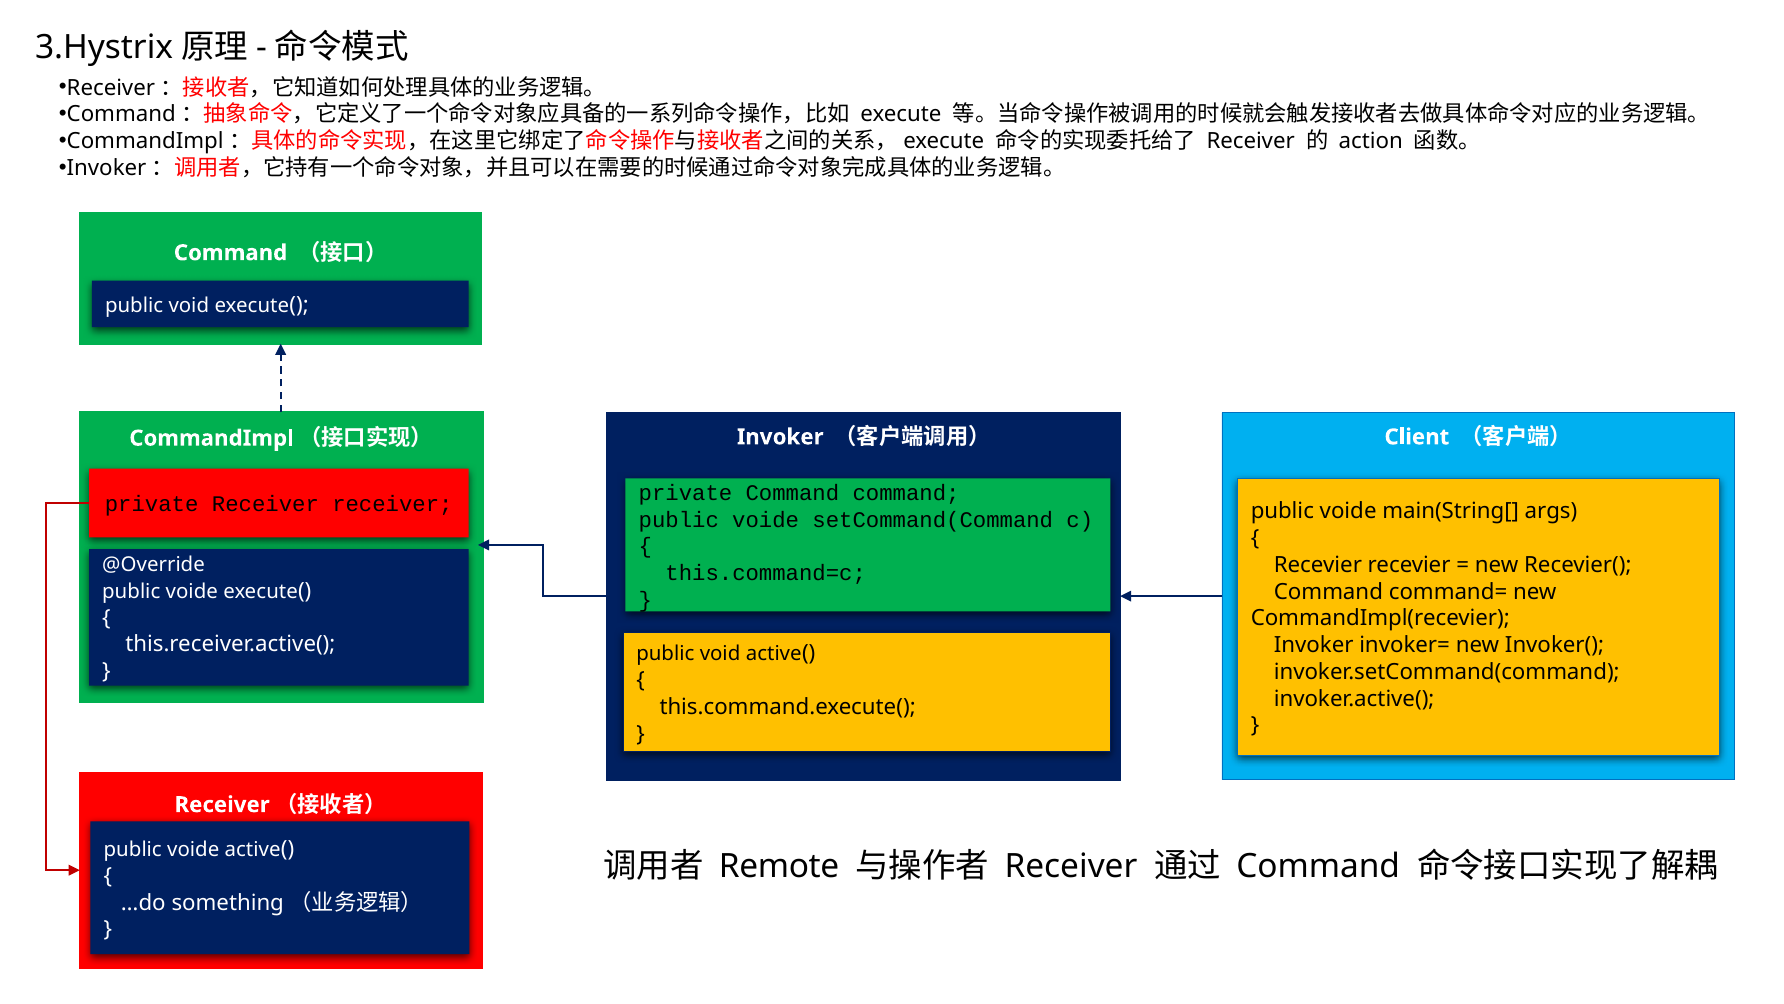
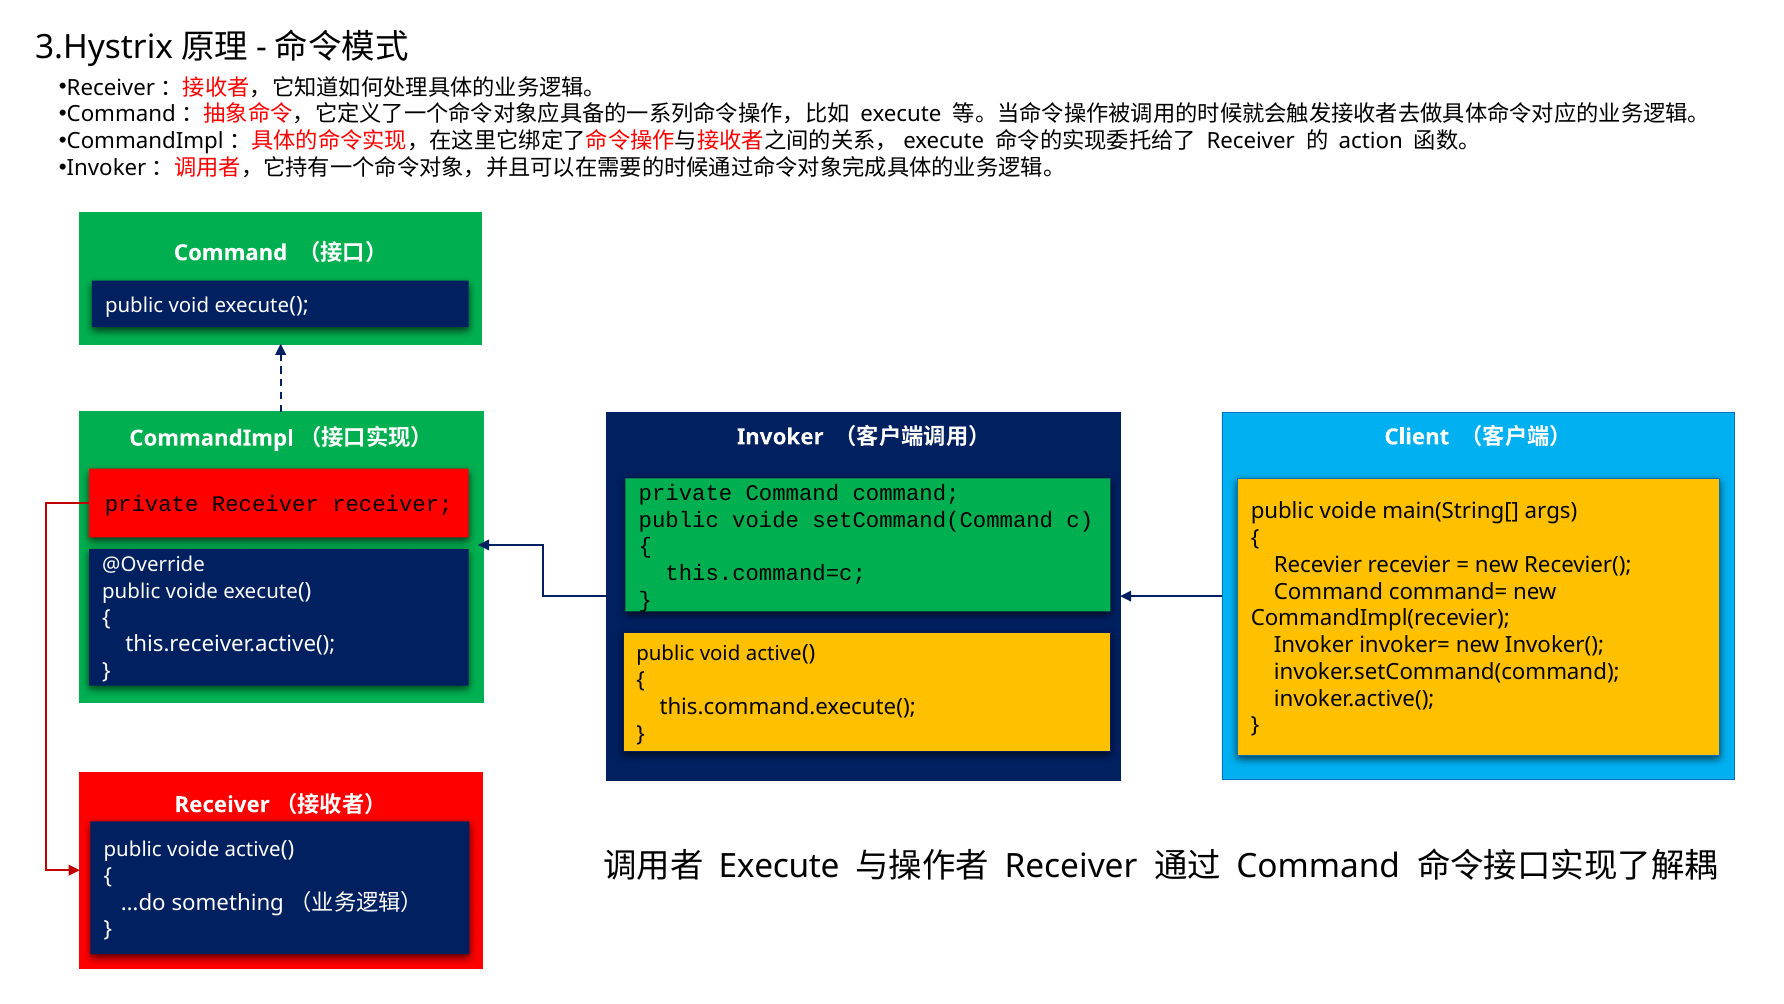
Remote at (779, 866): Remote -> Execute
